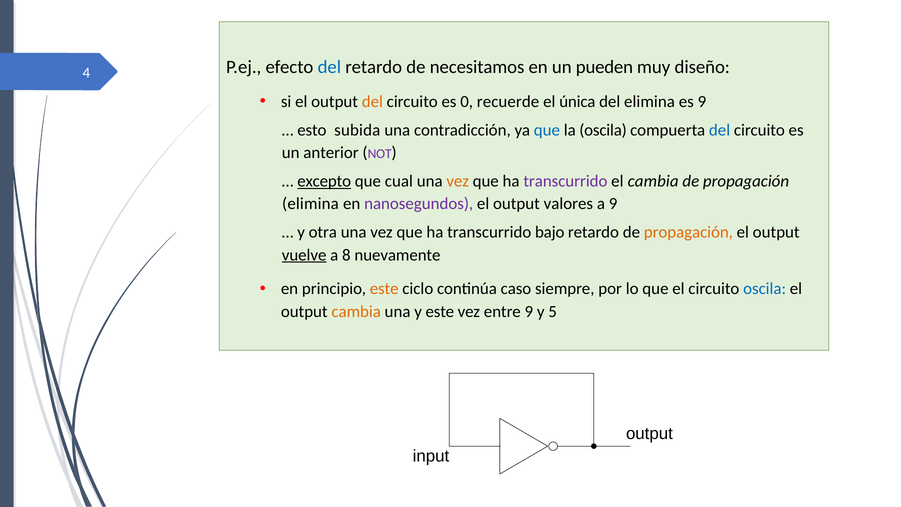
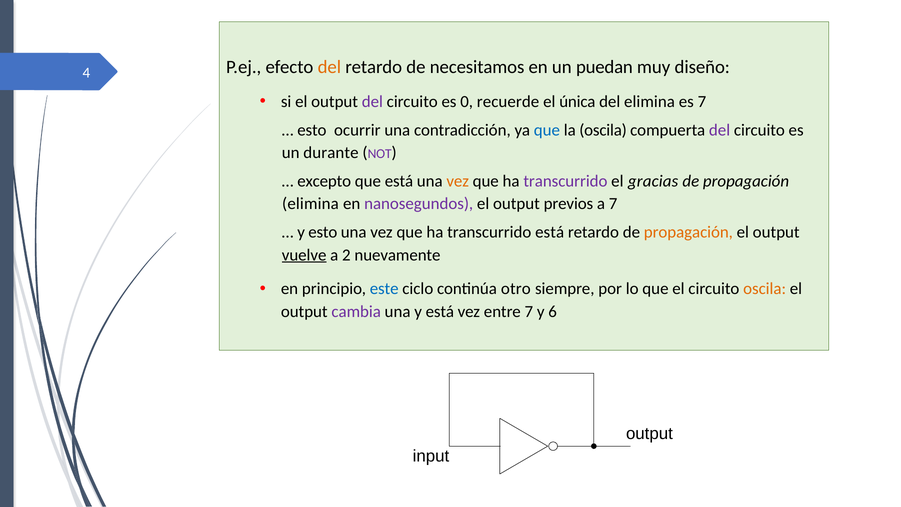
del at (329, 67) colour: blue -> orange
pueden: pueden -> puedan
del at (372, 102) colour: orange -> purple
es 9: 9 -> 7
subida: subida -> ocurrir
del at (720, 130) colour: blue -> purple
anterior: anterior -> durante
excepto underline: present -> none
que cual: cual -> está
el cambia: cambia -> gracias
valores: valores -> previos
a 9: 9 -> 7
y otra: otra -> esto
transcurrido bajo: bajo -> está
8: 8 -> 2
este at (384, 289) colour: orange -> blue
caso: caso -> otro
oscila at (765, 289) colour: blue -> orange
cambia at (356, 311) colour: orange -> purple
y este: este -> está
entre 9: 9 -> 7
5: 5 -> 6
